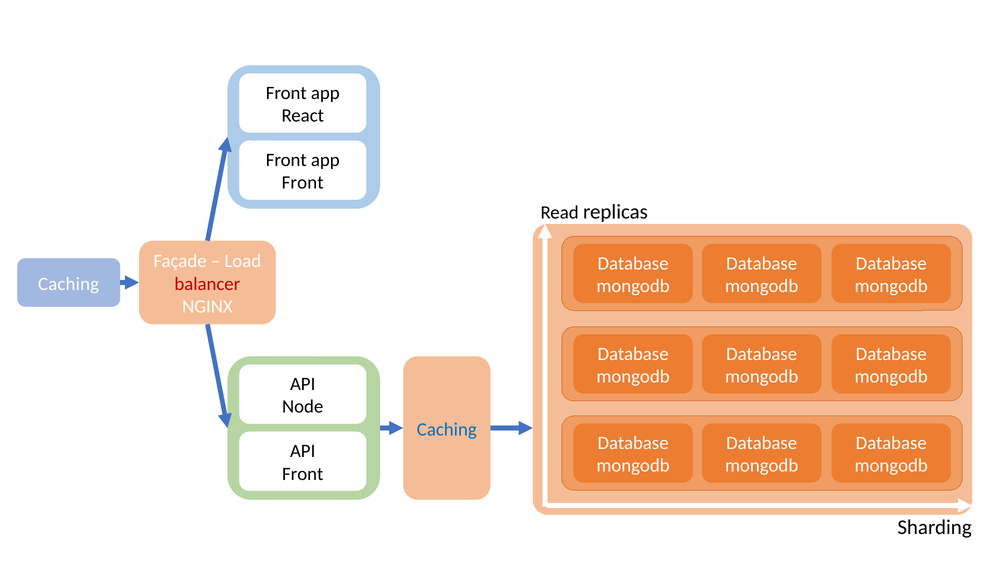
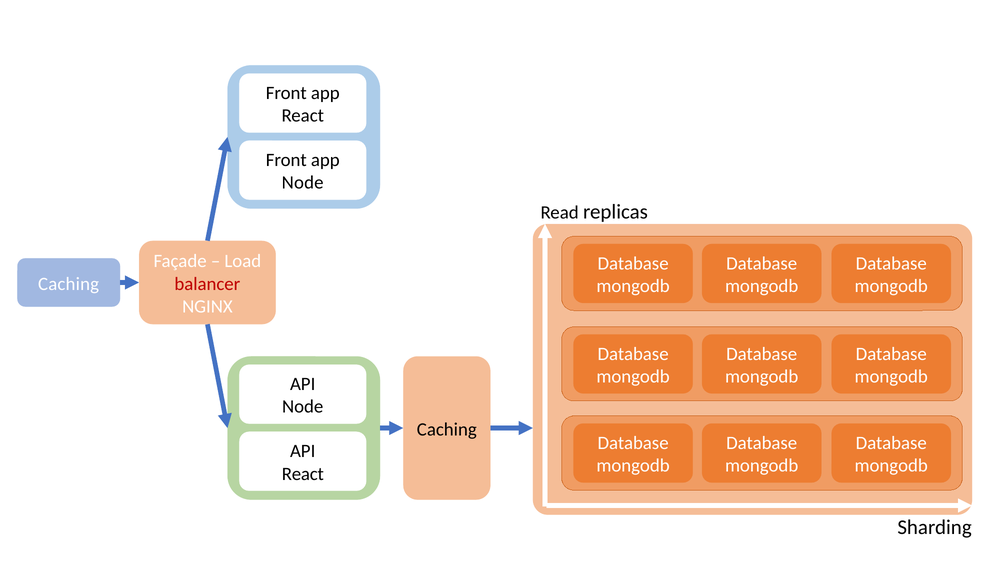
Front at (303, 183): Front -> Node
Caching at (447, 429) colour: blue -> black
Front at (303, 474): Front -> React
